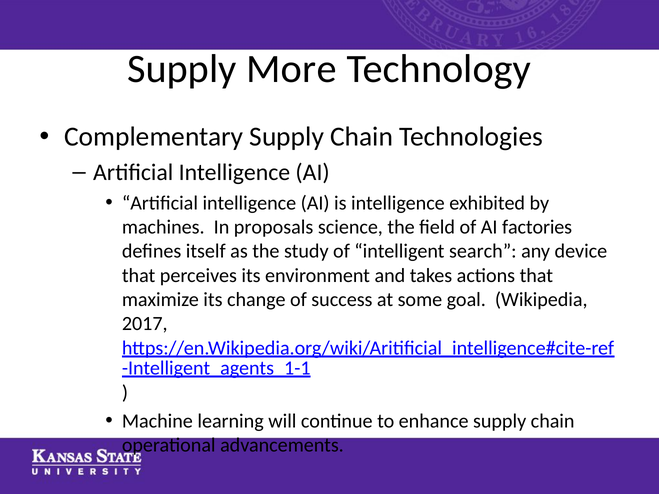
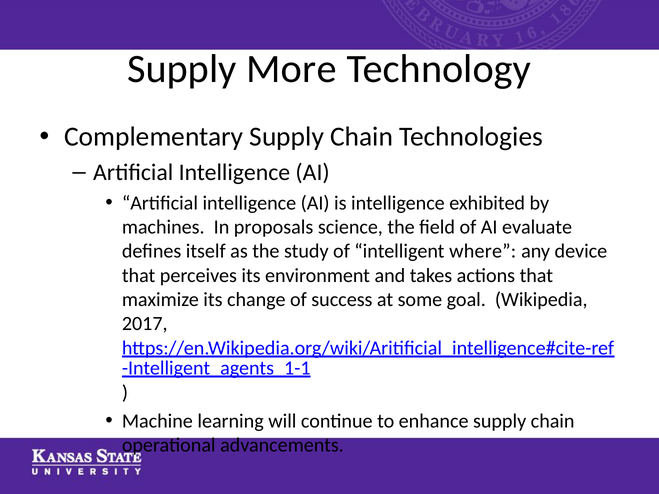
factories: factories -> evaluate
search: search -> where
